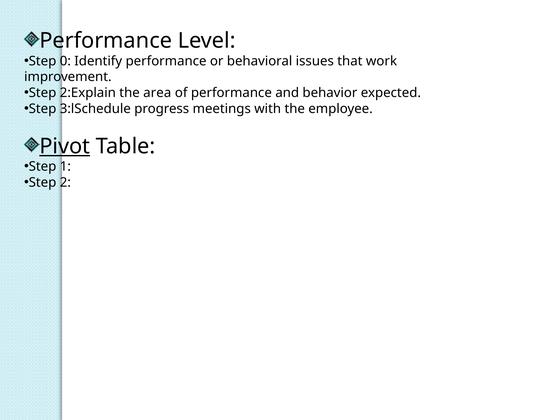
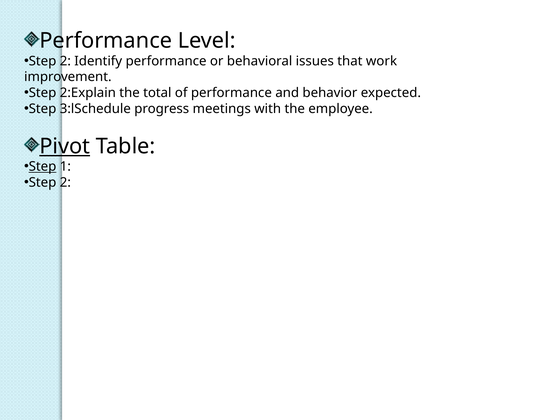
0 at (65, 61): 0 -> 2
area: area -> total
Step at (43, 167) underline: none -> present
